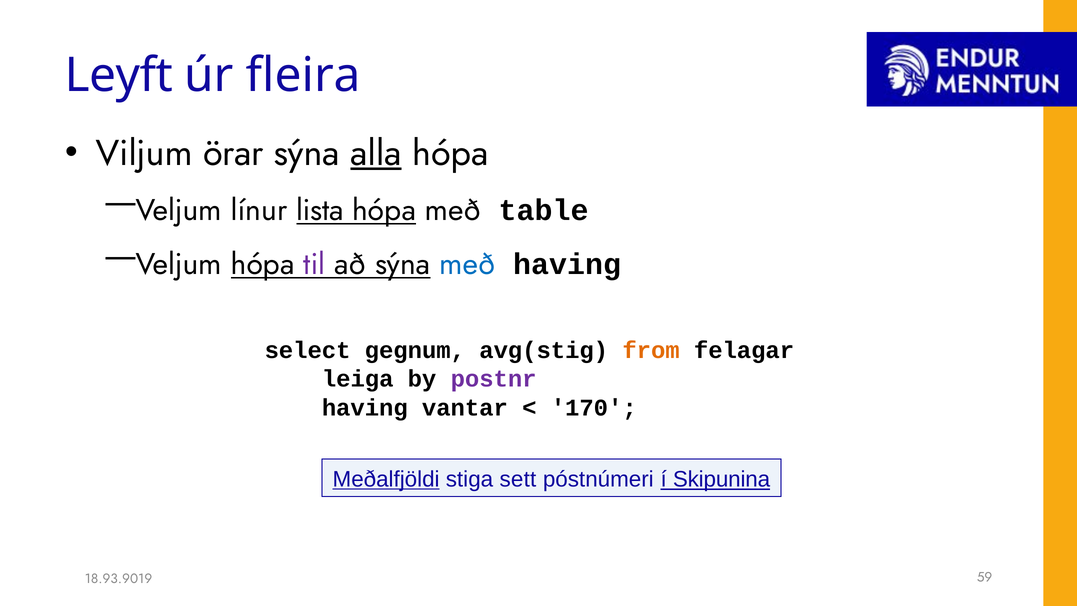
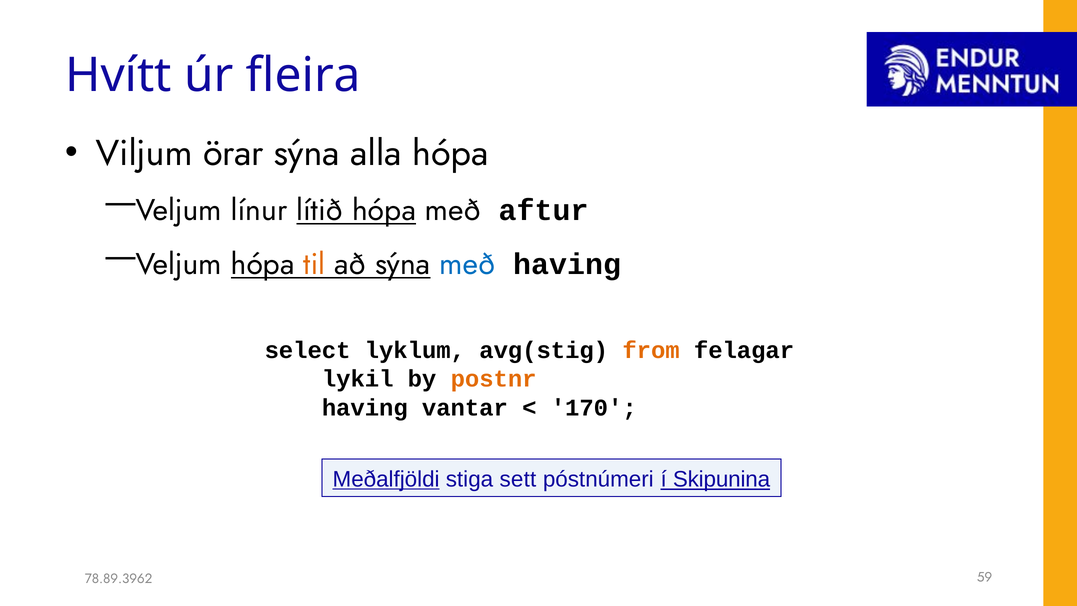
Leyft: Leyft -> Hvítt
alla underline: present -> none
lista: lista -> lítið
table: table -> aftur
til colour: purple -> orange
gegnum: gegnum -> lyklum
leiga: leiga -> lykil
postnr colour: purple -> orange
18.93.9019: 18.93.9019 -> 78.89.3962
